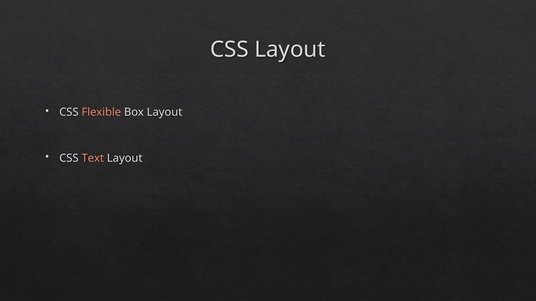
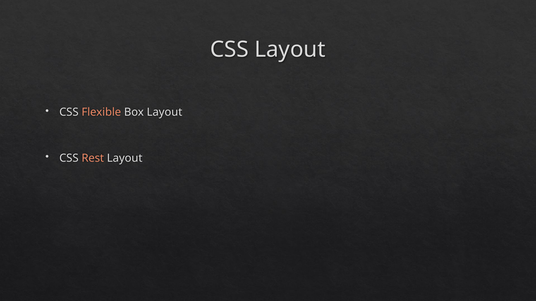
Text: Text -> Rest
